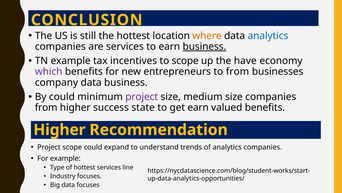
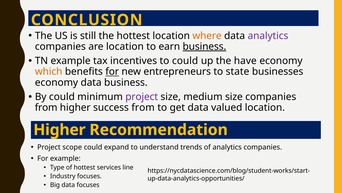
analytics at (268, 36) colour: blue -> purple
are services: services -> location
to scope: scope -> could
which colour: purple -> orange
for at (112, 71) underline: none -> present
to from: from -> state
company at (56, 82): company -> economy
success state: state -> from
get earn: earn -> data
valued benefits: benefits -> location
